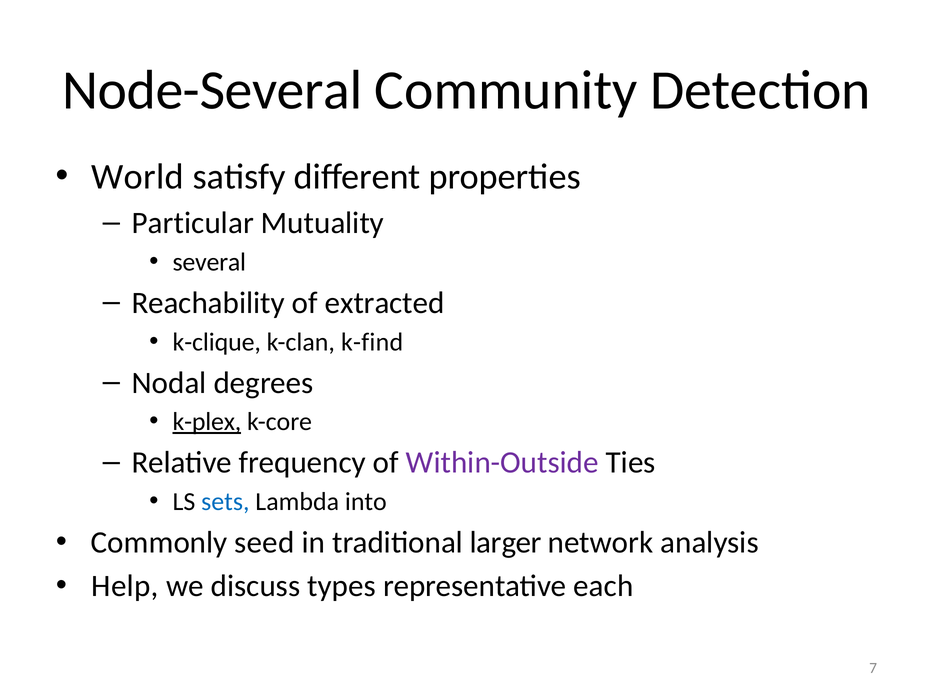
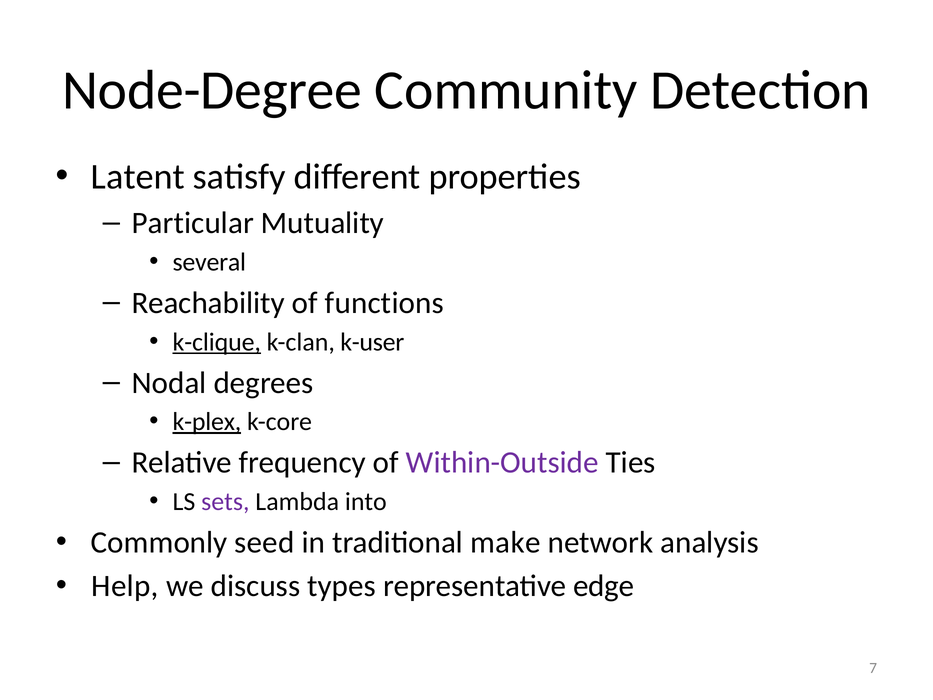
Node-Several: Node-Several -> Node-Degree
World: World -> Latent
extracted: extracted -> functions
k-clique underline: none -> present
k-find: k-find -> k-user
sets colour: blue -> purple
larger: larger -> make
each: each -> edge
